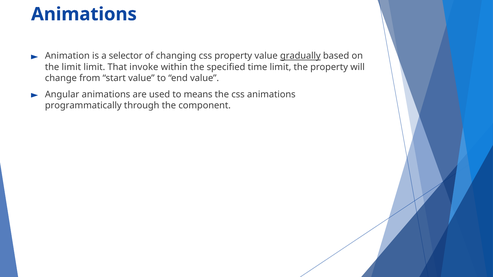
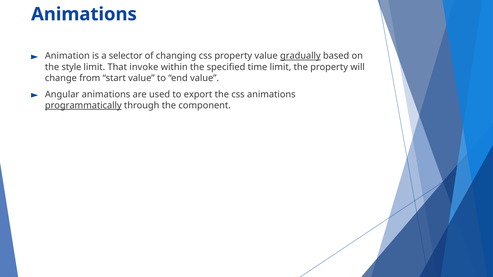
the limit: limit -> style
means: means -> export
programmatically underline: none -> present
